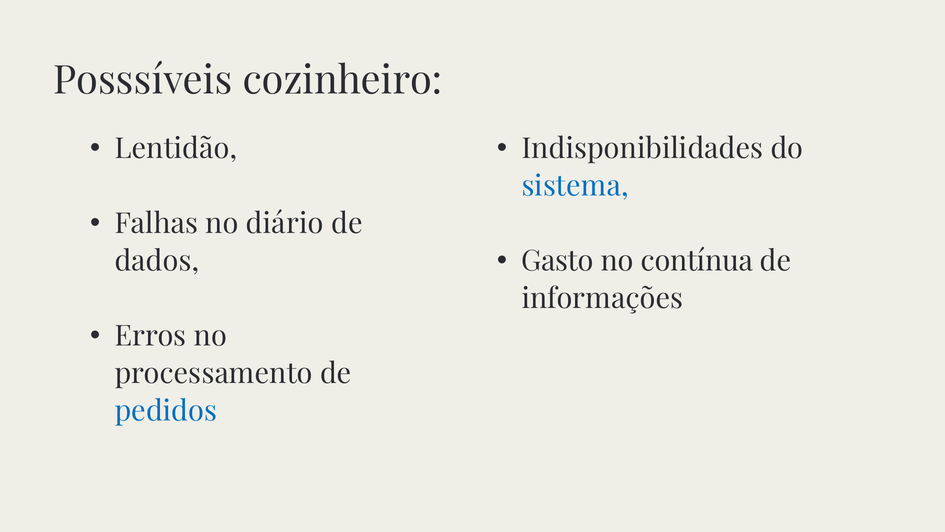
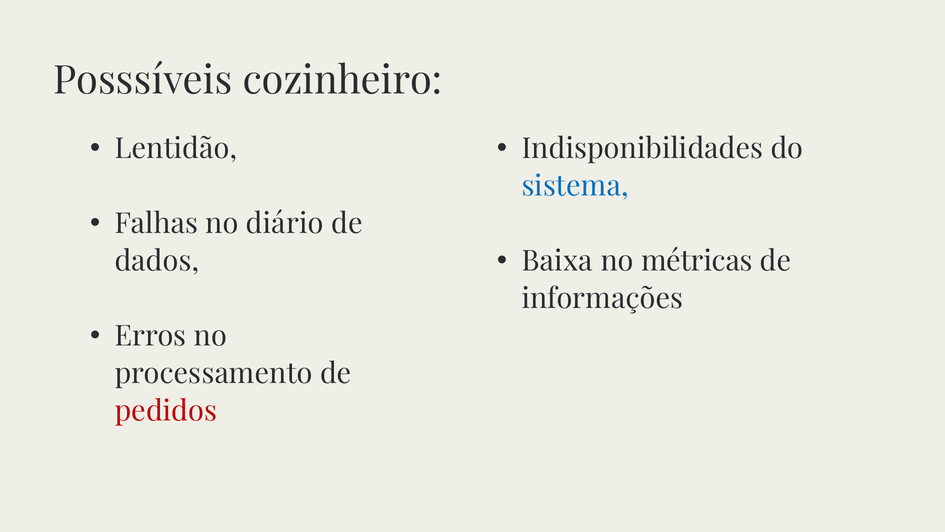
Gasto: Gasto -> Baixa
contínua: contínua -> métricas
pedidos colour: blue -> red
